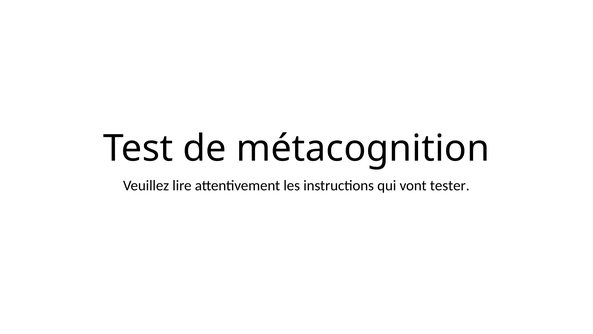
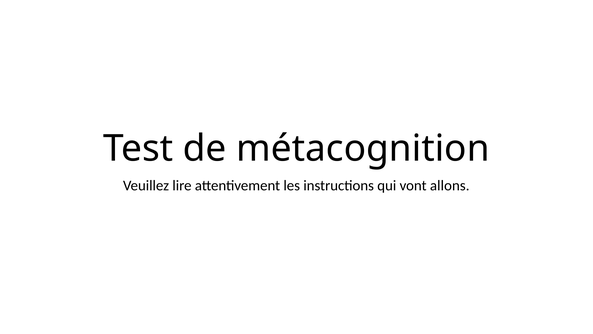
tester: tester -> allons
